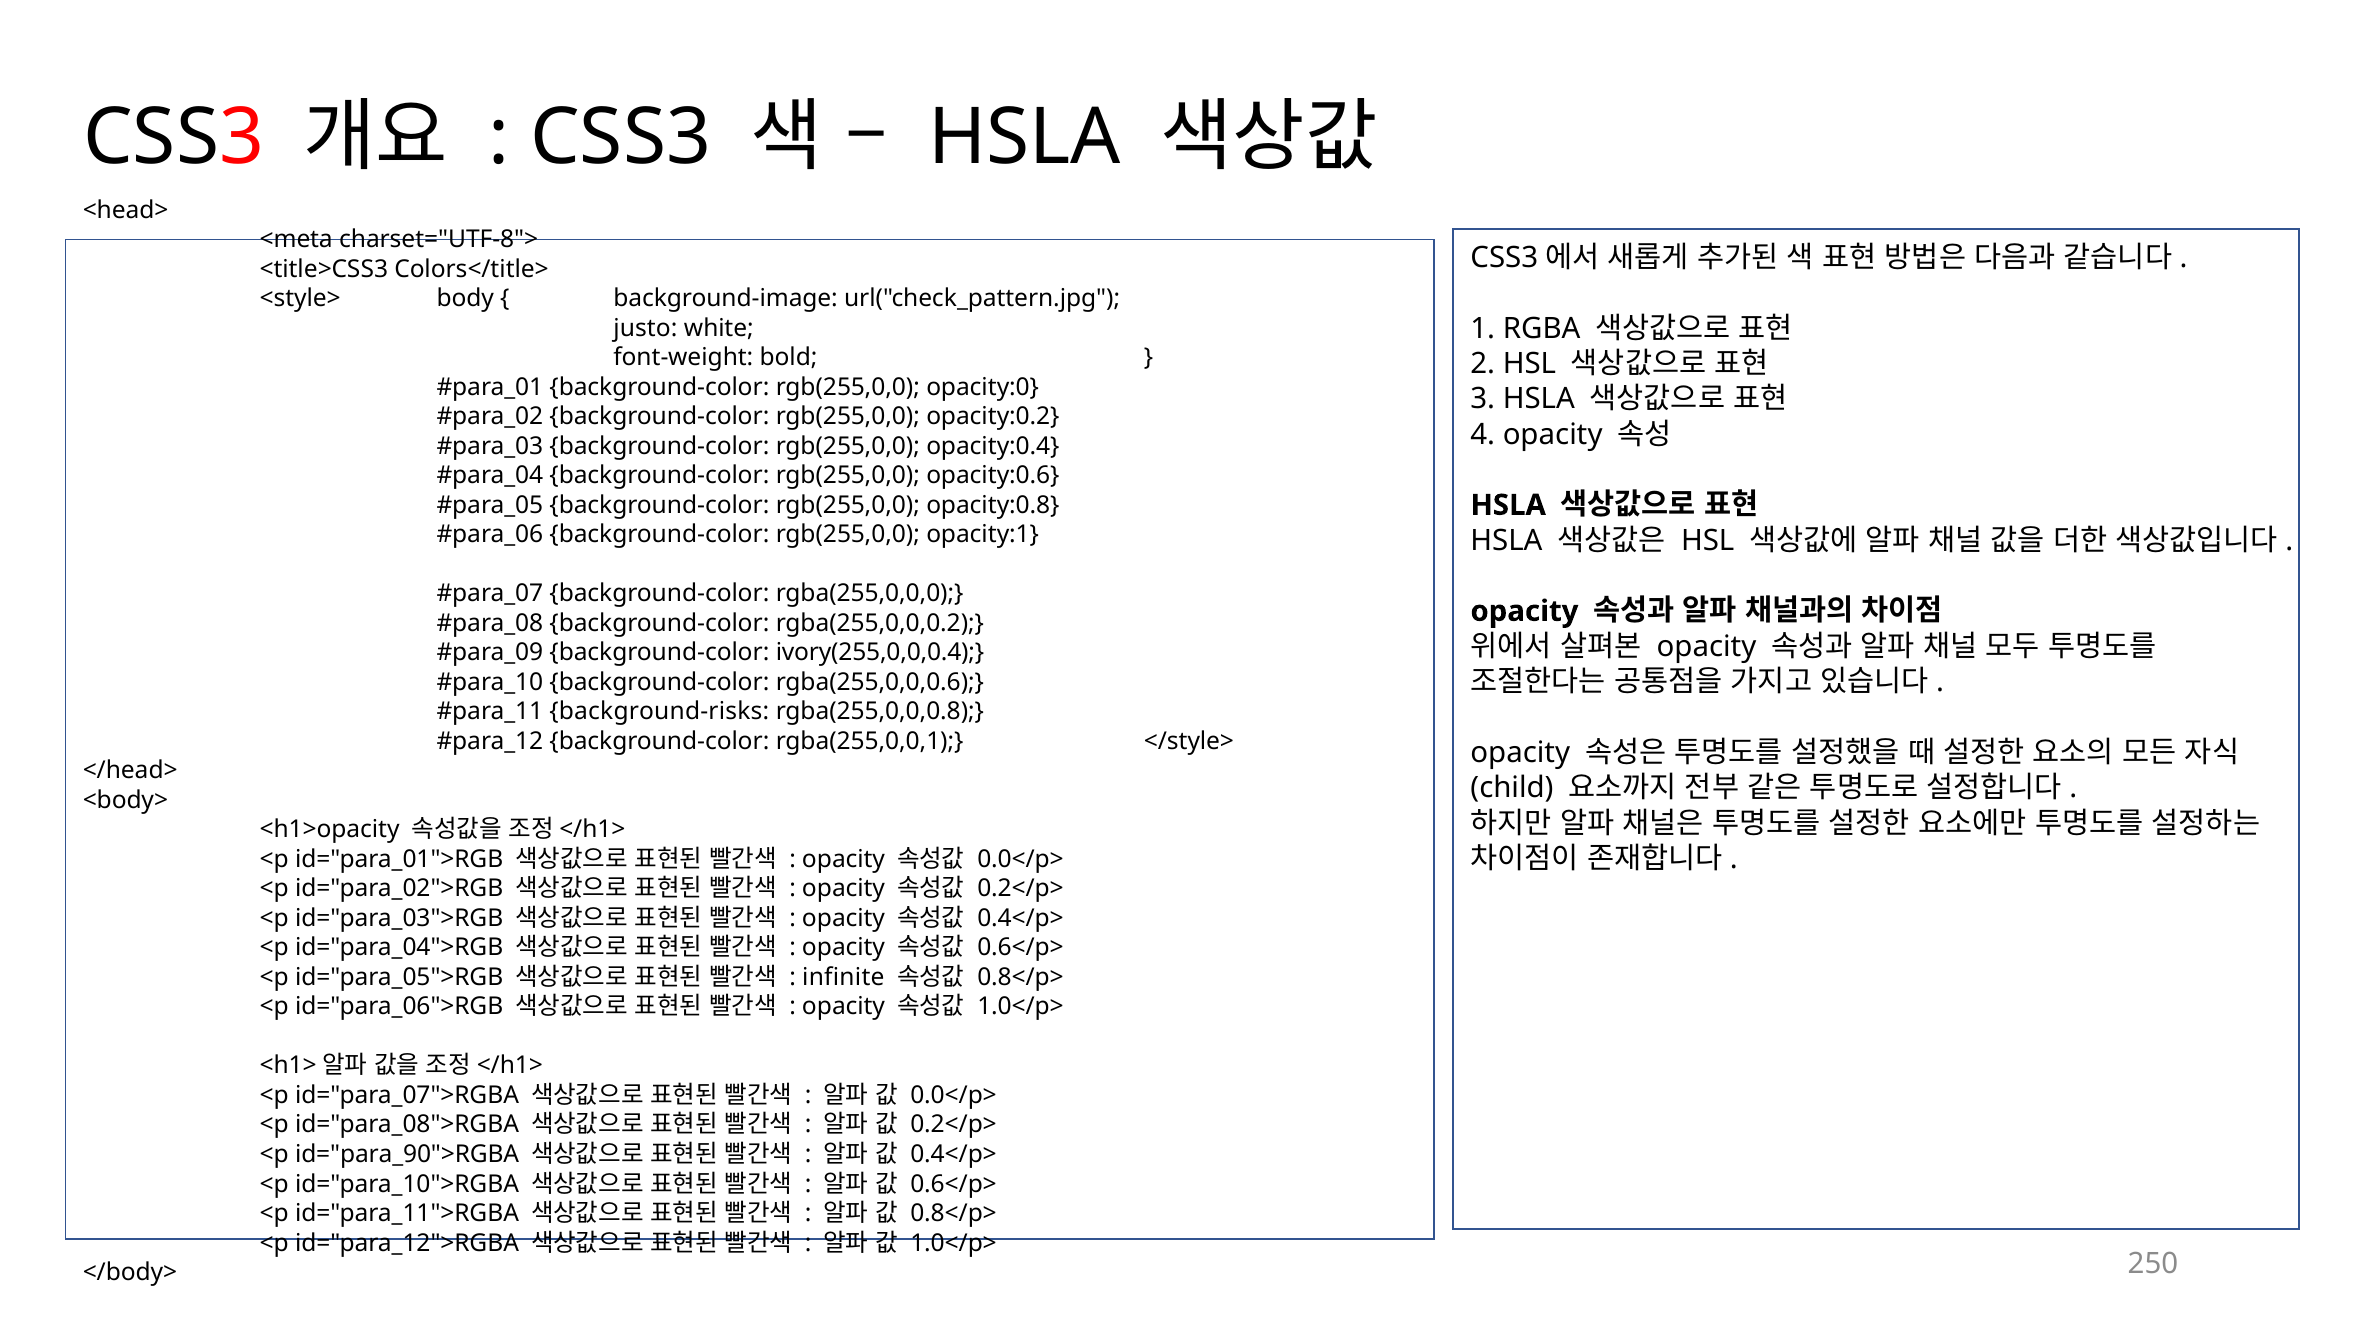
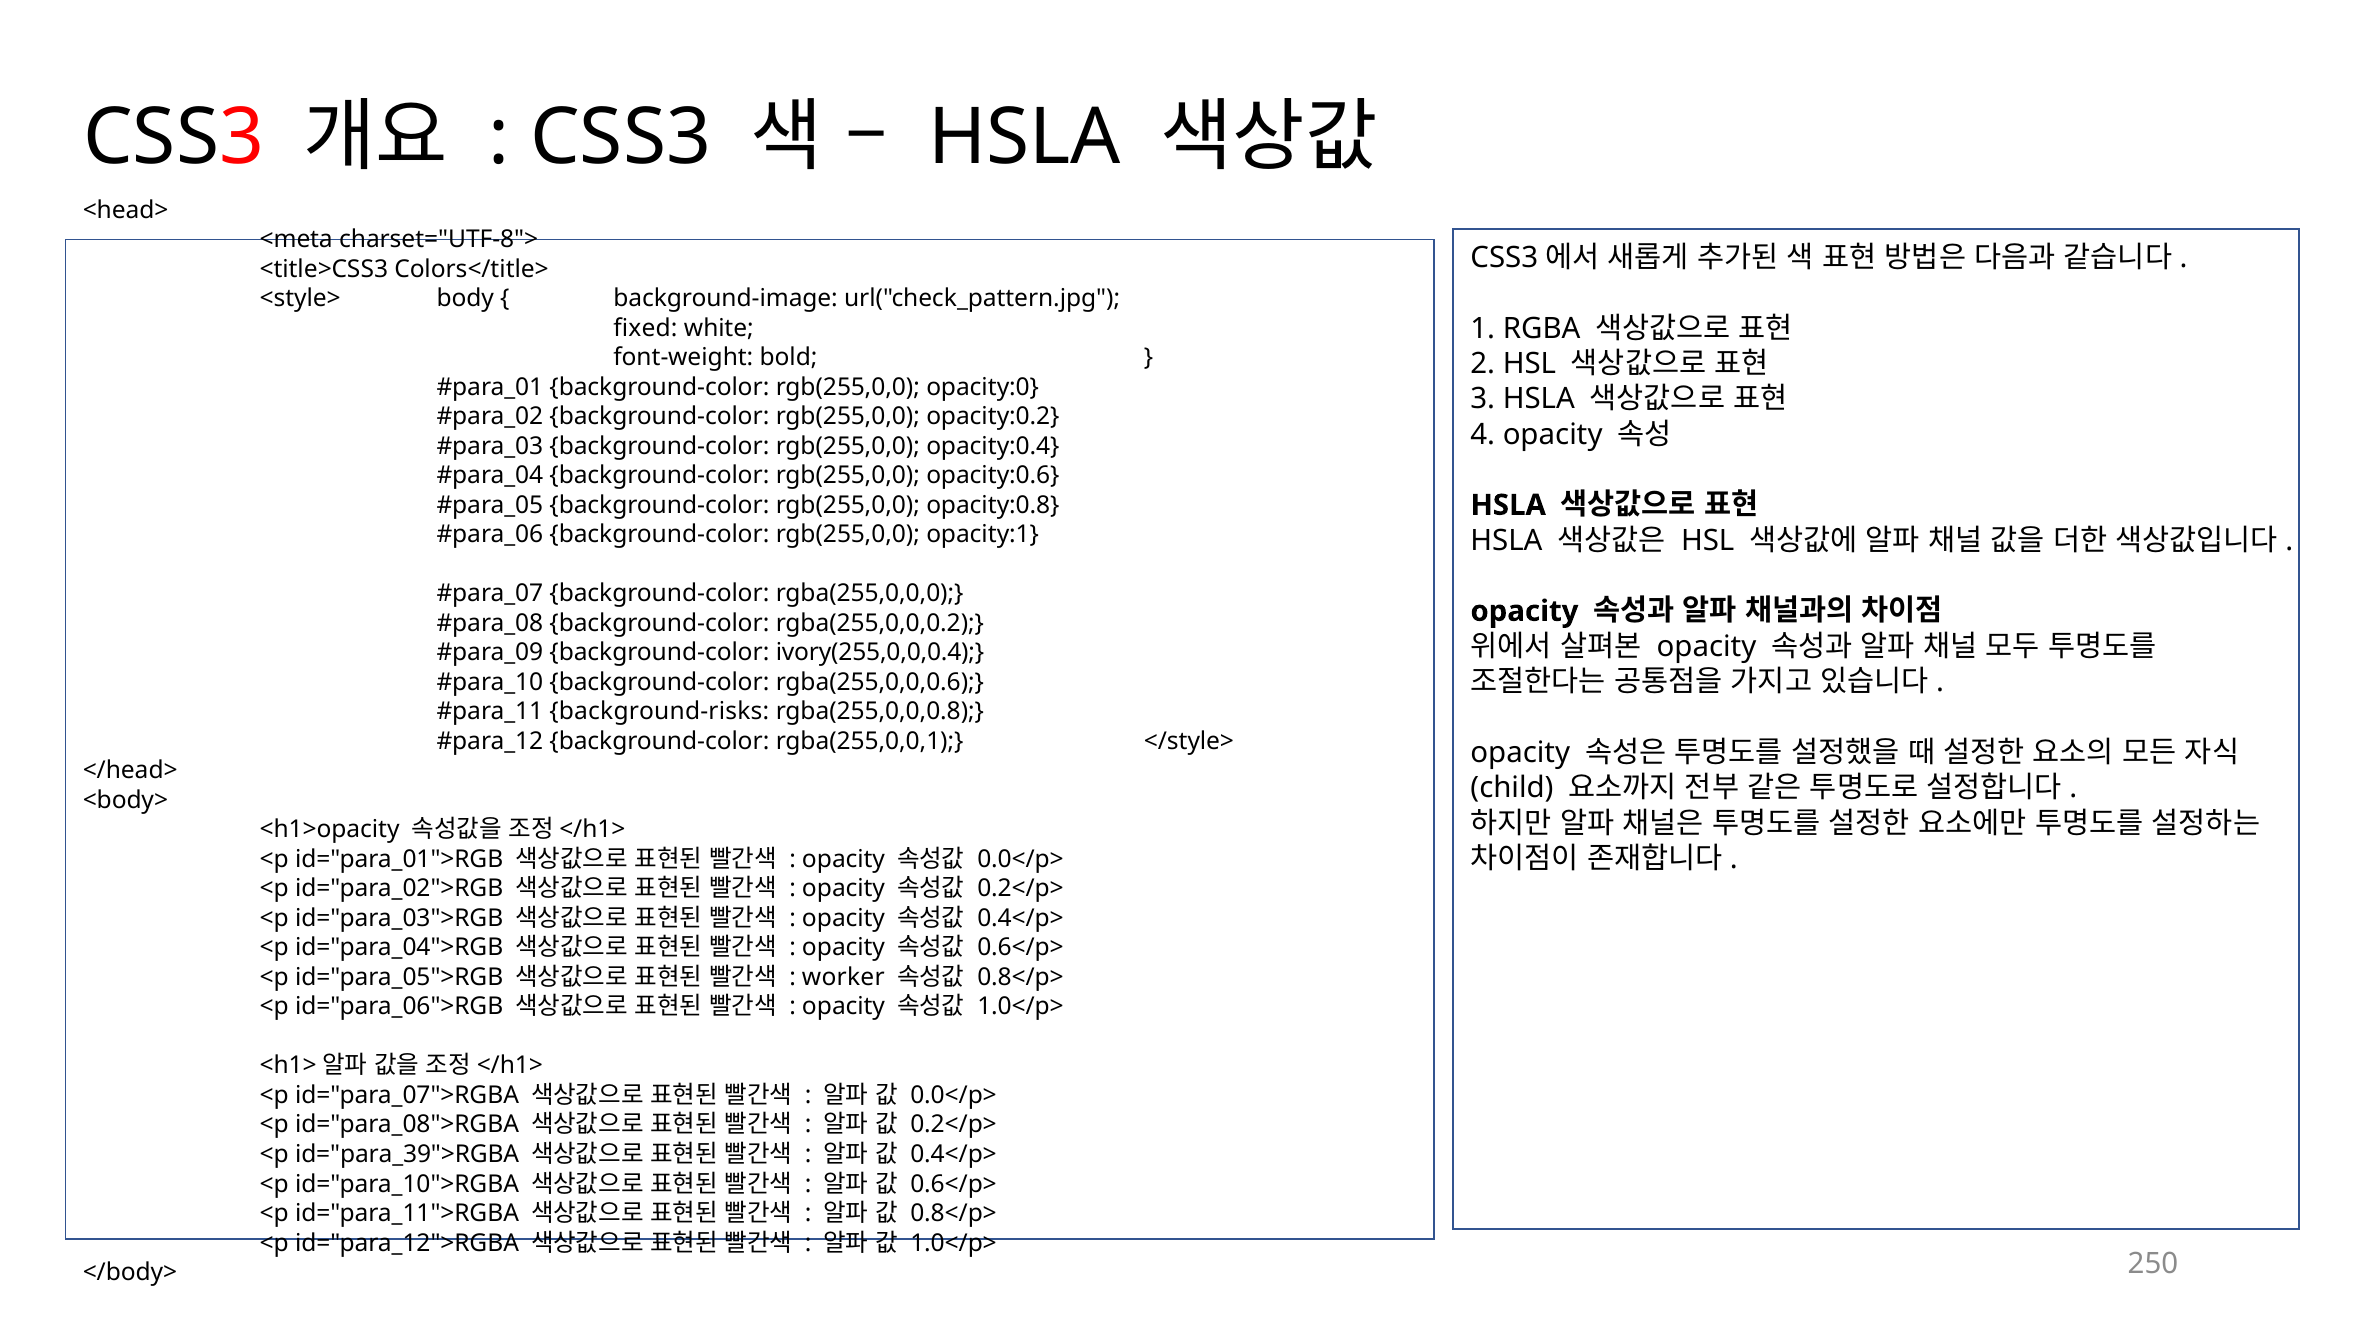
justo: justo -> fixed
infinite: infinite -> worker
id="para_90">RGBA: id="para_90">RGBA -> id="para_39">RGBA
